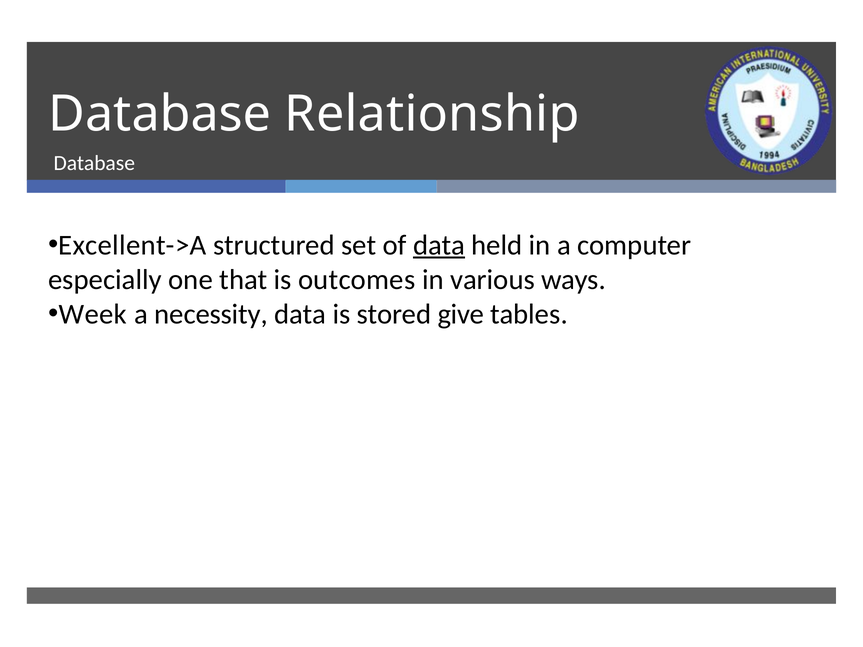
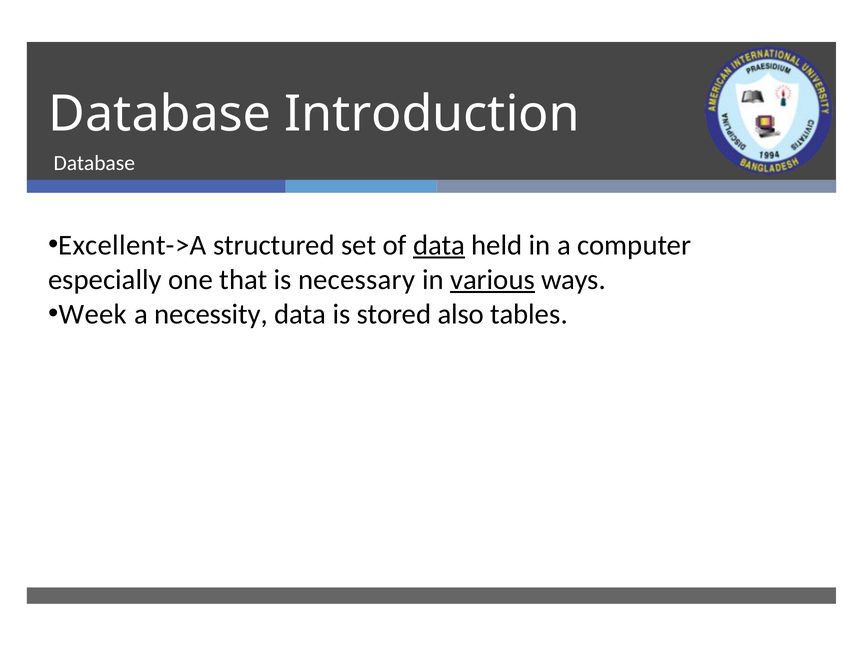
Relationship: Relationship -> Introduction
outcomes: outcomes -> necessary
various underline: none -> present
give: give -> also
